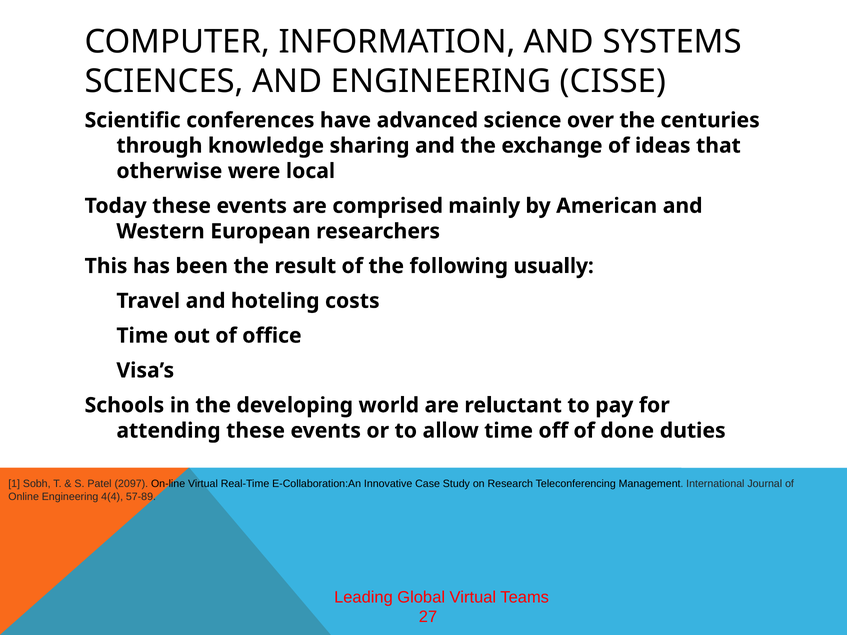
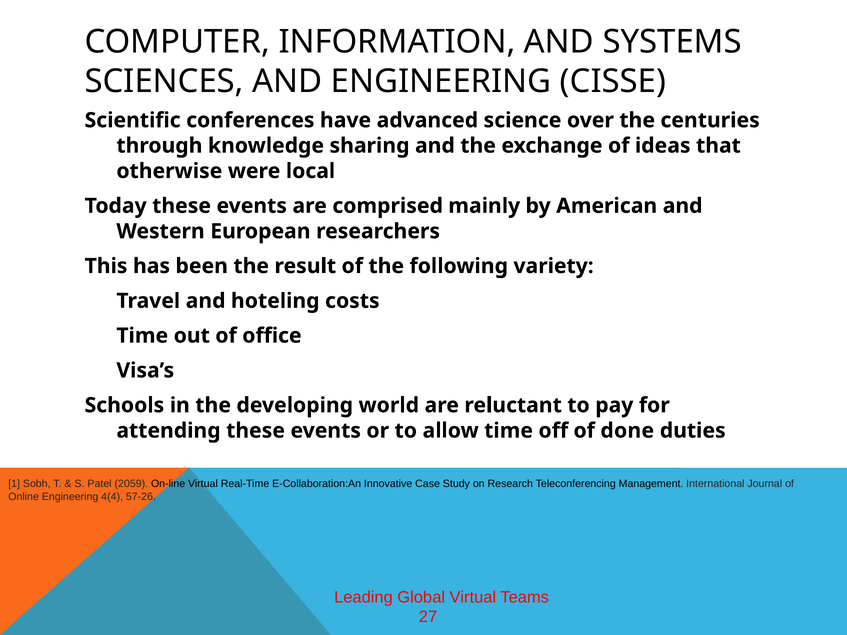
usually: usually -> variety
2097: 2097 -> 2059
57-89: 57-89 -> 57-26
